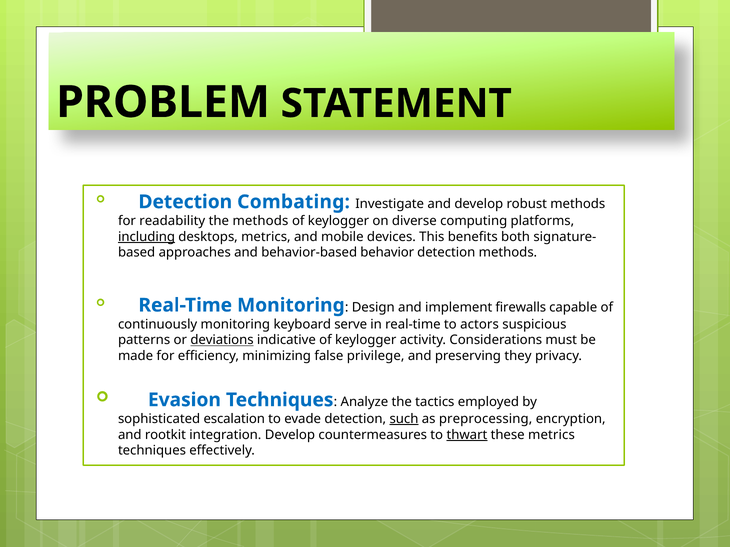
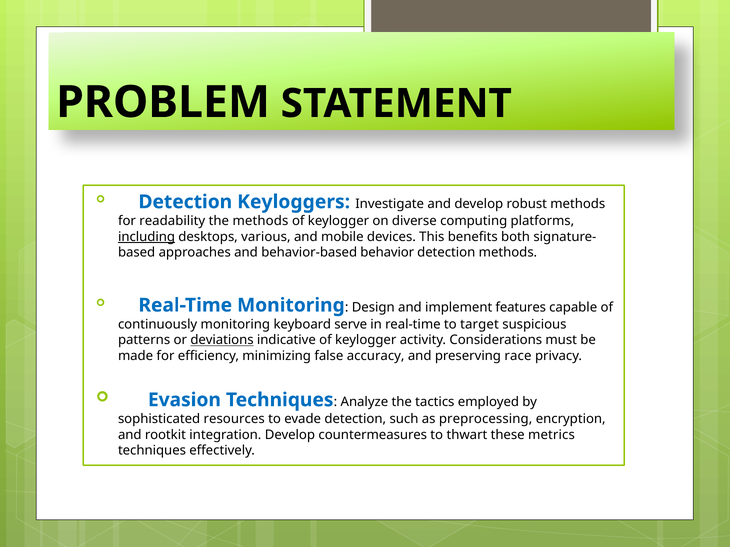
Combating: Combating -> Keyloggers
desktops metrics: metrics -> various
firewalls: firewalls -> features
actors: actors -> target
privilege: privilege -> accuracy
they: they -> race
escalation: escalation -> resources
such underline: present -> none
thwart underline: present -> none
